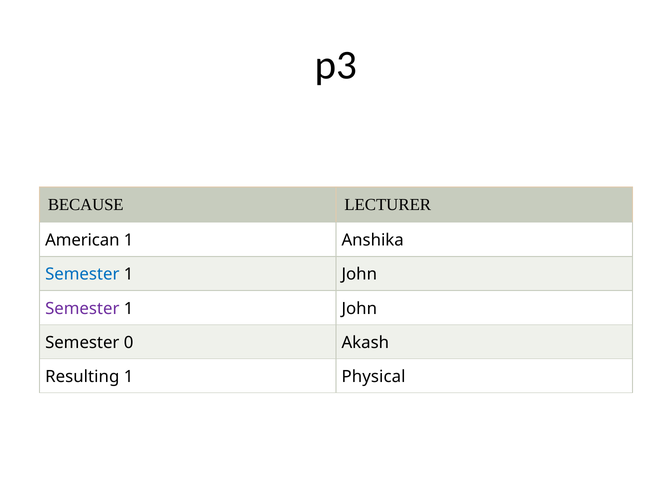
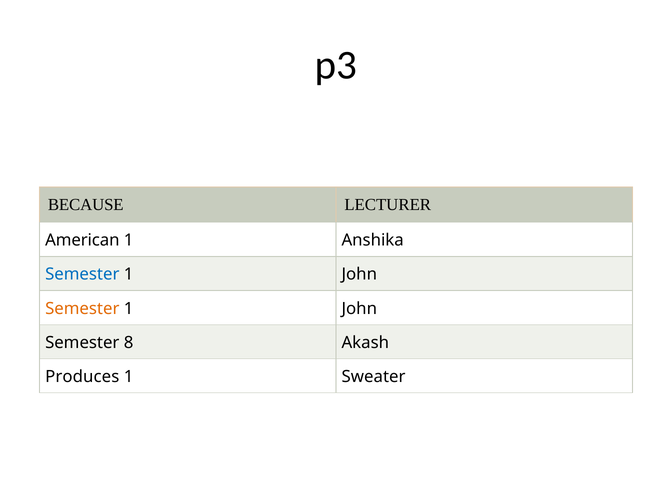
Semester at (82, 308) colour: purple -> orange
0: 0 -> 8
Resulting: Resulting -> Produces
Physical: Physical -> Sweater
